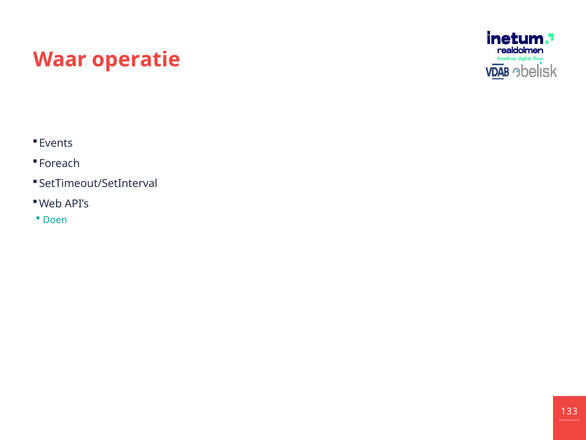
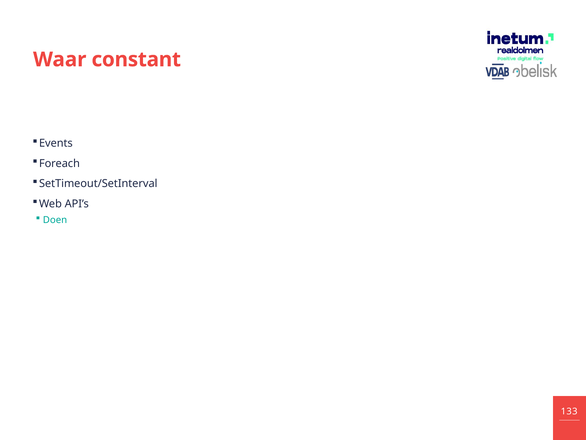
operatie: operatie -> constant
